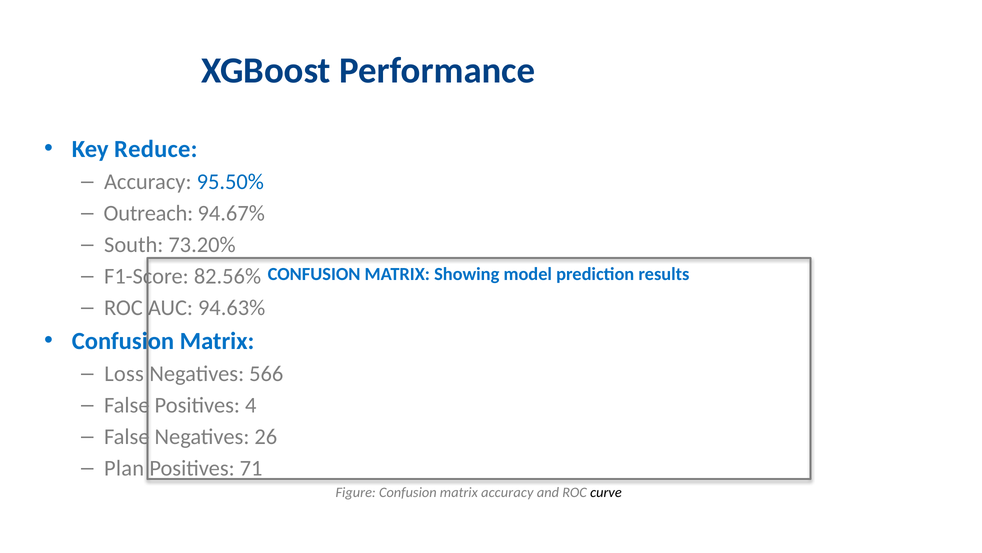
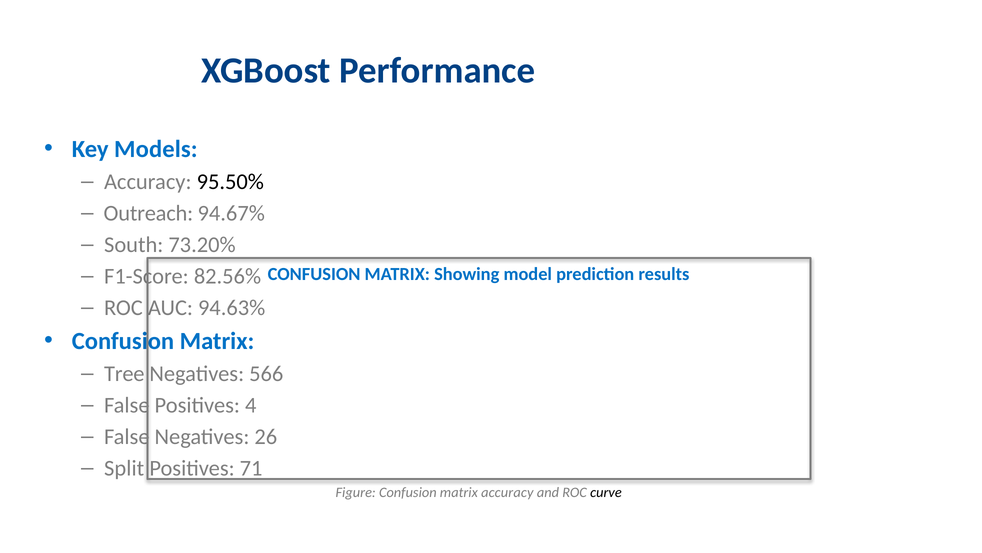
Reduce: Reduce -> Models
95.50% colour: blue -> black
Loss: Loss -> Tree
Plan: Plan -> Split
